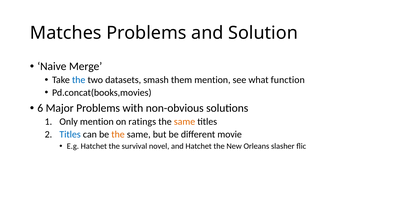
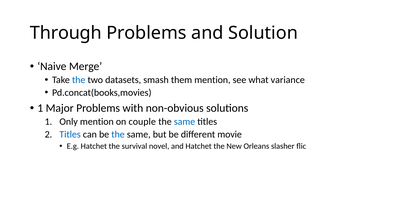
Matches: Matches -> Through
function: function -> variance
6 at (40, 108): 6 -> 1
ratings: ratings -> couple
same at (185, 122) colour: orange -> blue
the at (118, 134) colour: orange -> blue
